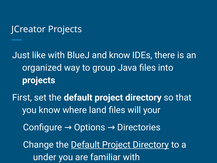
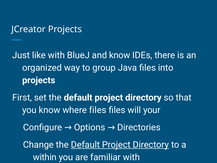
where land: land -> files
under: under -> within
